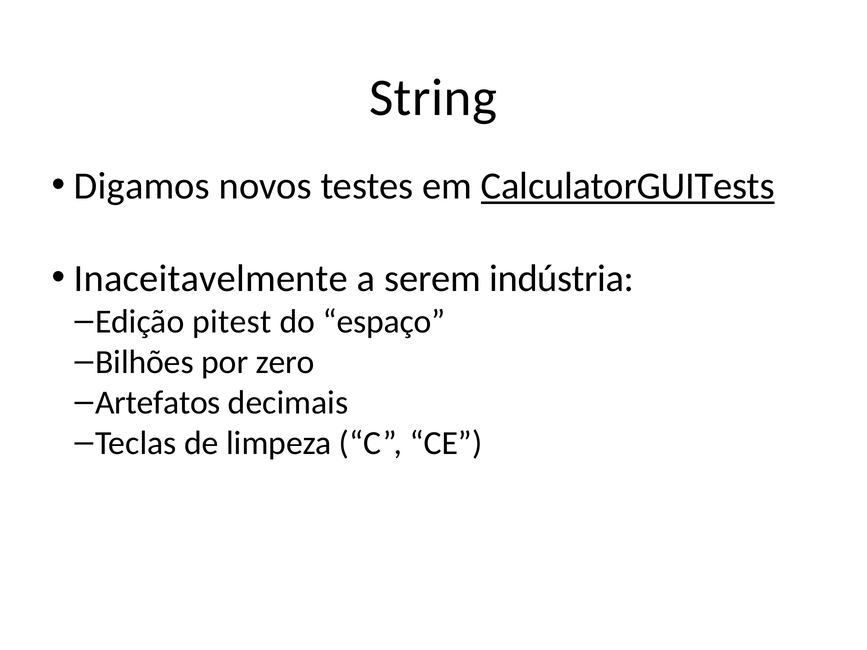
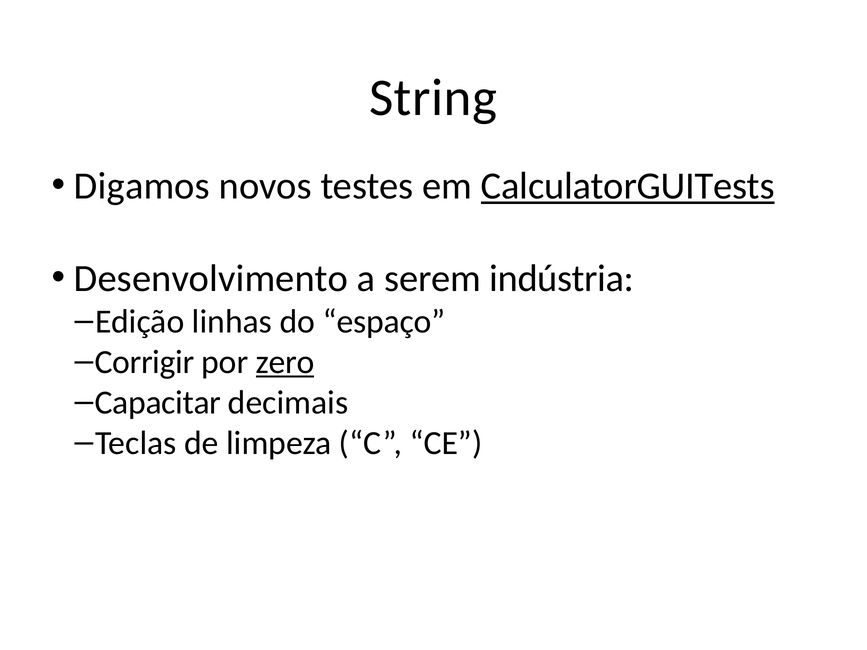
Inaceitavelmente: Inaceitavelmente -> Desenvolvimento
pitest: pitest -> linhas
Bilhões: Bilhões -> Corrigir
zero underline: none -> present
Artefatos: Artefatos -> Capacitar
